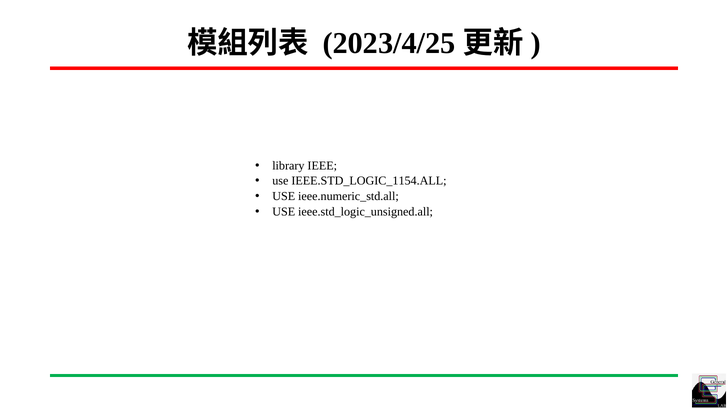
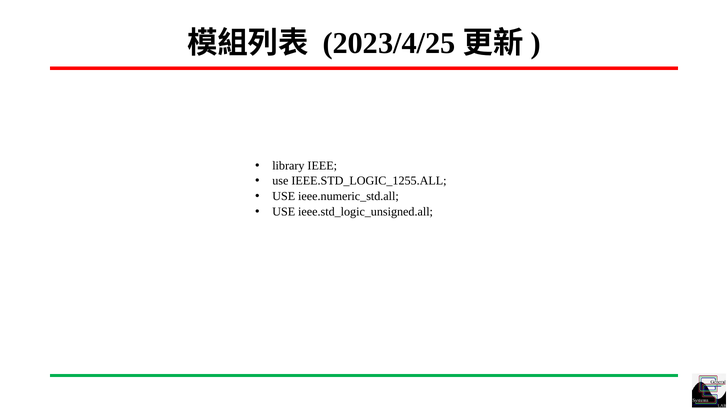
IEEE.STD_LOGIC_1154.ALL: IEEE.STD_LOGIC_1154.ALL -> IEEE.STD_LOGIC_1255.ALL
